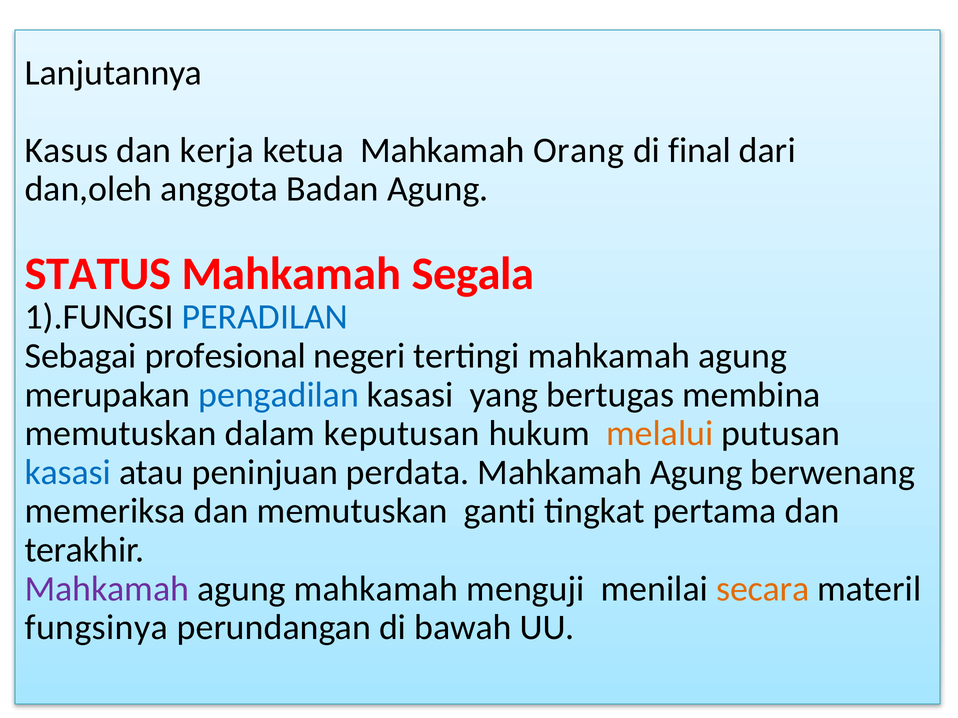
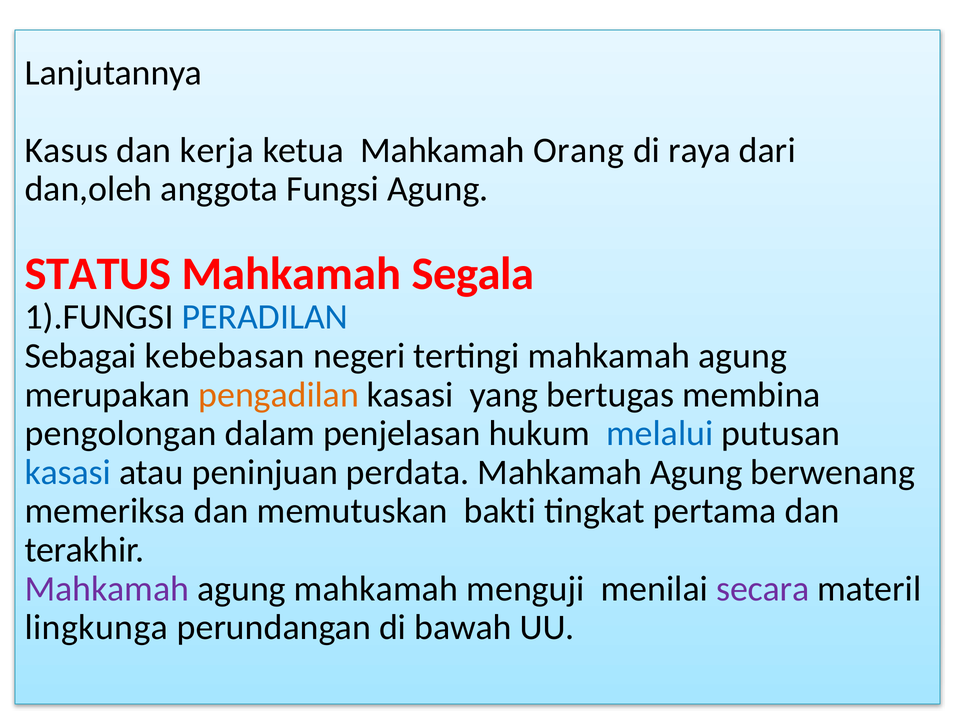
final: final -> raya
Badan: Badan -> Fungsi
profesional: profesional -> kebebasan
pengadilan colour: blue -> orange
memutuskan at (121, 434): memutuskan -> pengolongan
keputusan: keputusan -> penjelasan
melalui colour: orange -> blue
ganti: ganti -> bakti
secara colour: orange -> purple
fungsinya: fungsinya -> lingkunga
